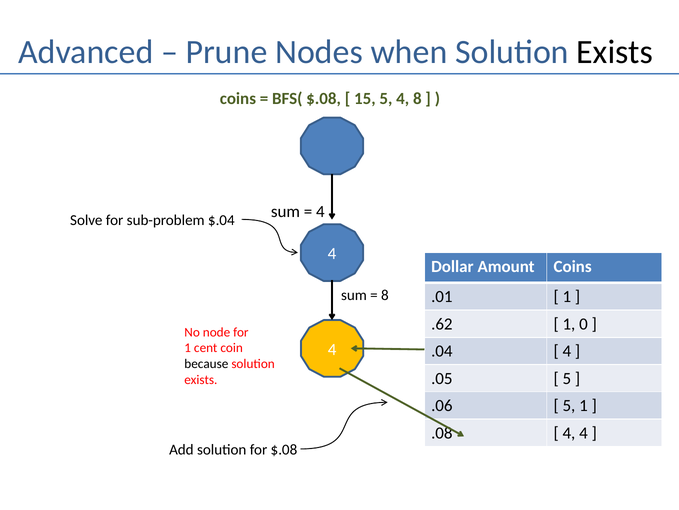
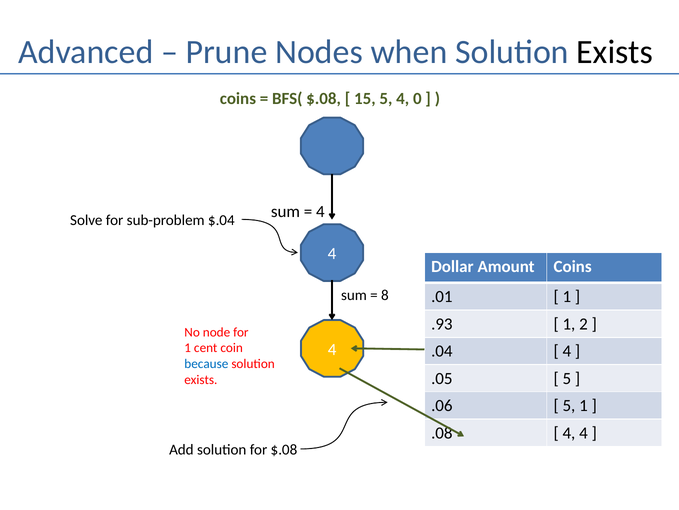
4 8: 8 -> 0
.62: .62 -> .93
0: 0 -> 2
because colour: black -> blue
